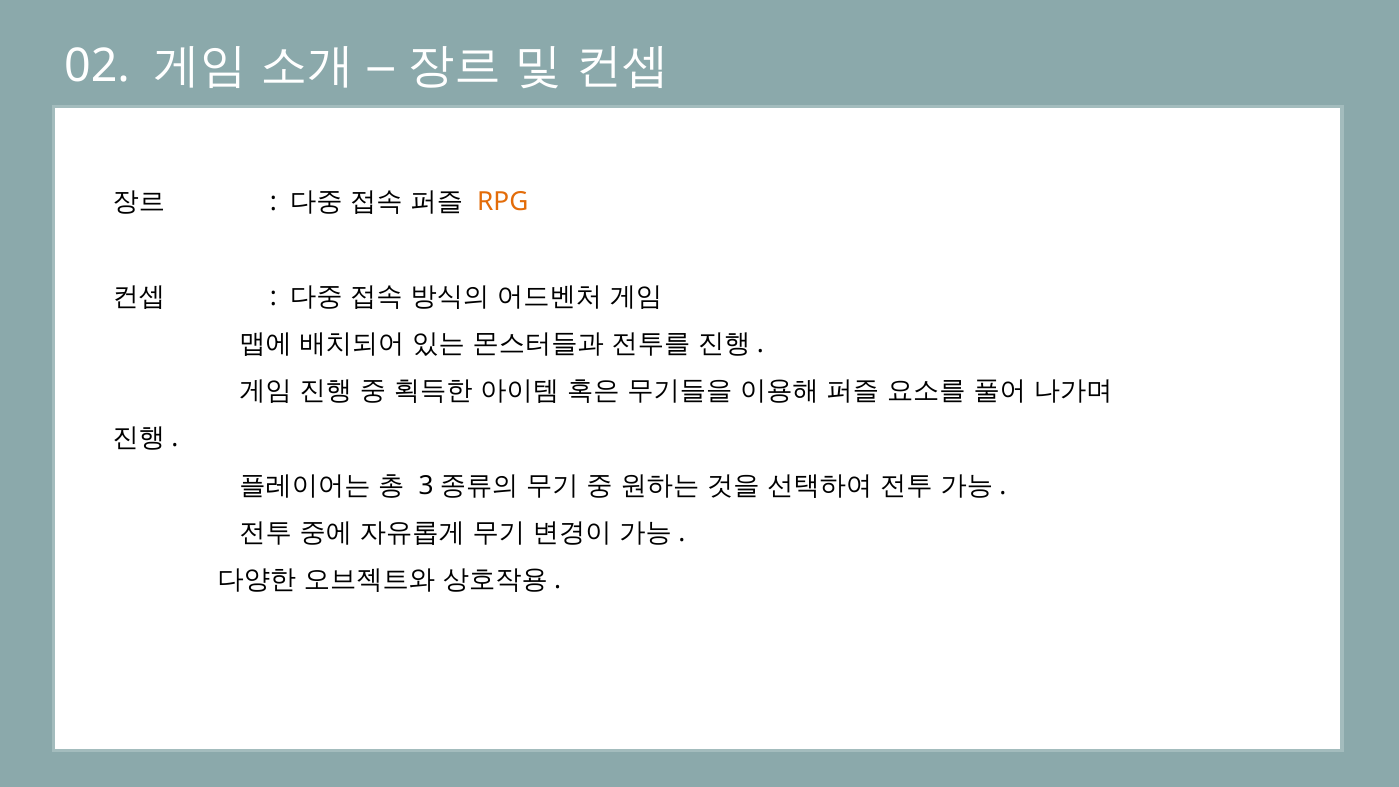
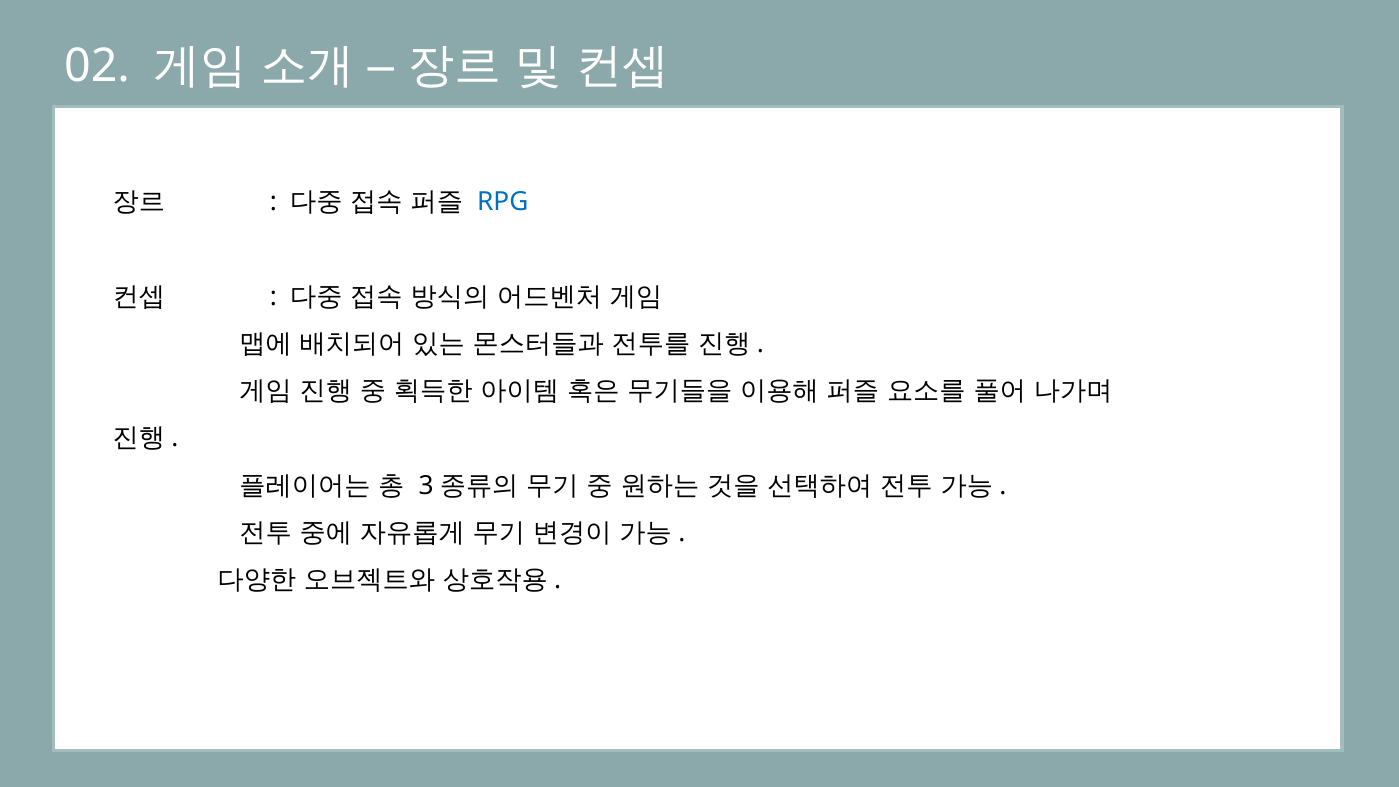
RPG colour: orange -> blue
